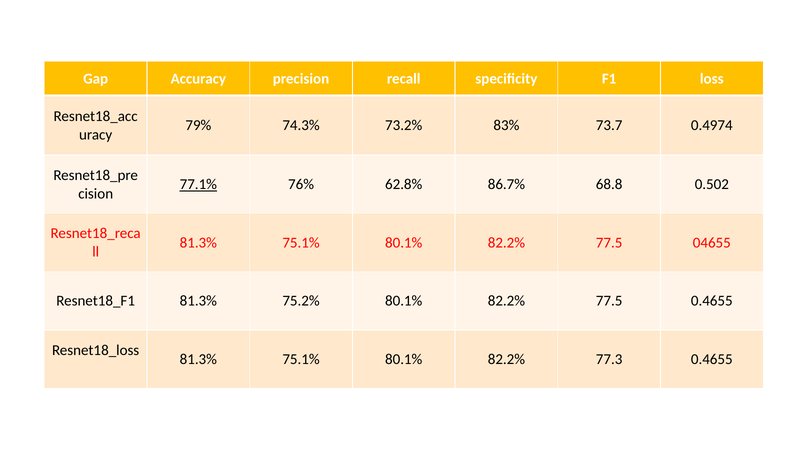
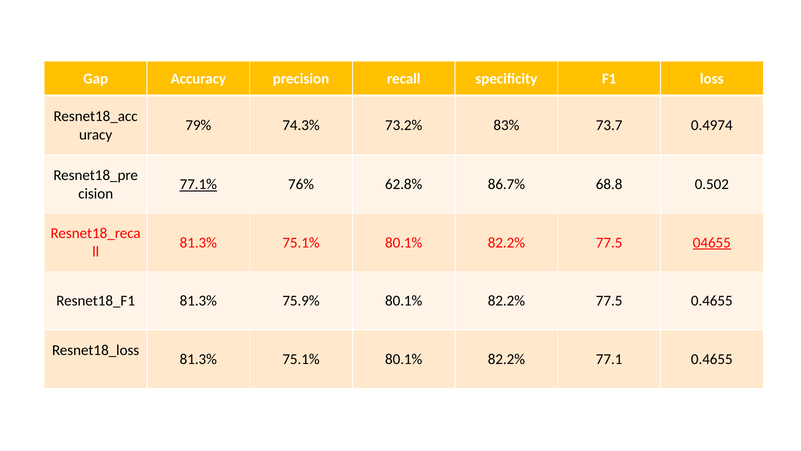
04655 underline: none -> present
75.2%: 75.2% -> 75.9%
77.3: 77.3 -> 77.1
